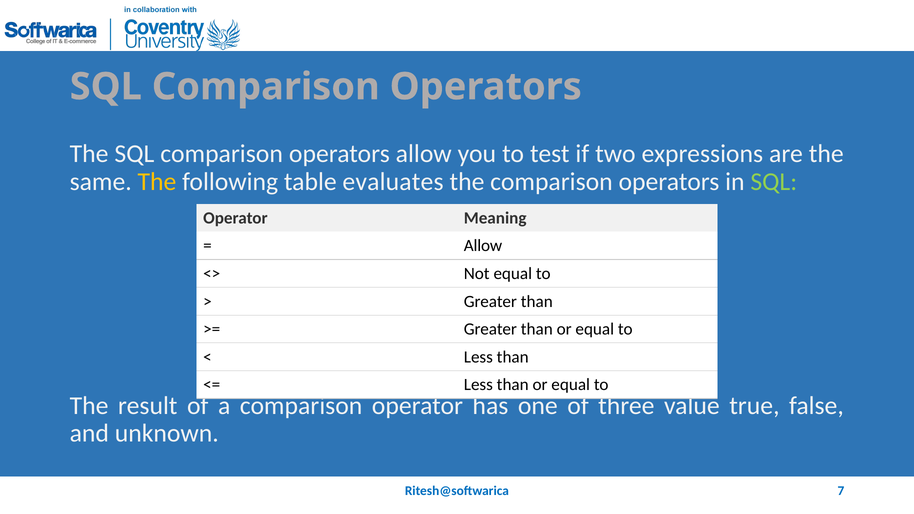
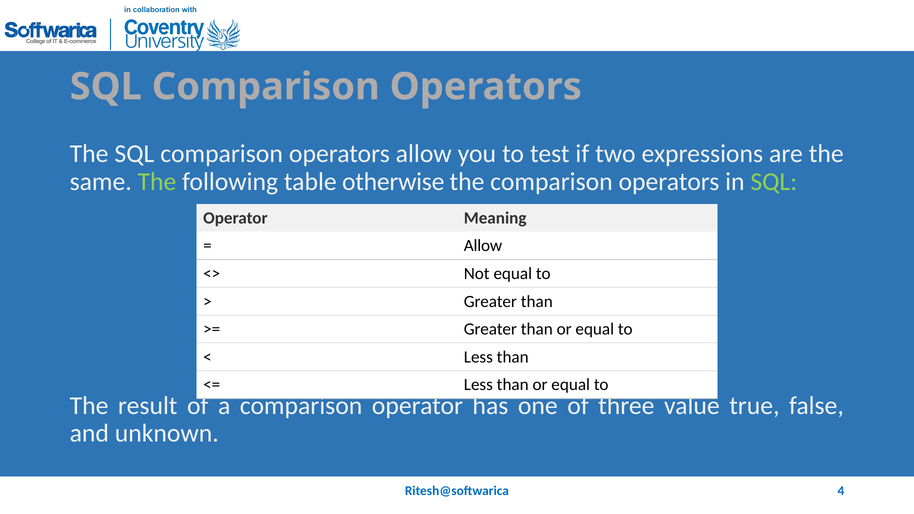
The at (157, 182) colour: yellow -> light green
evaluates: evaluates -> otherwise
7: 7 -> 4
